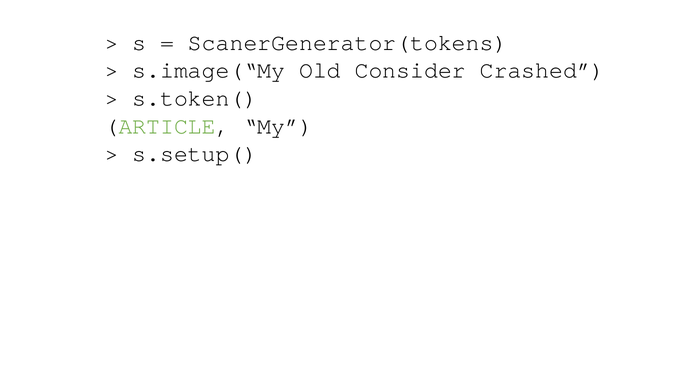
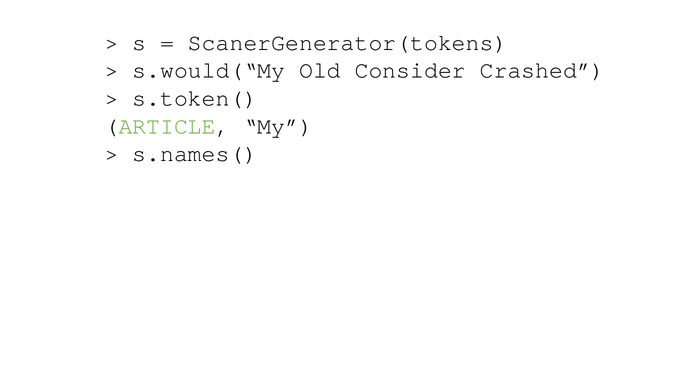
s.image(“My: s.image(“My -> s.would(“My
s.setup(: s.setup( -> s.names(
